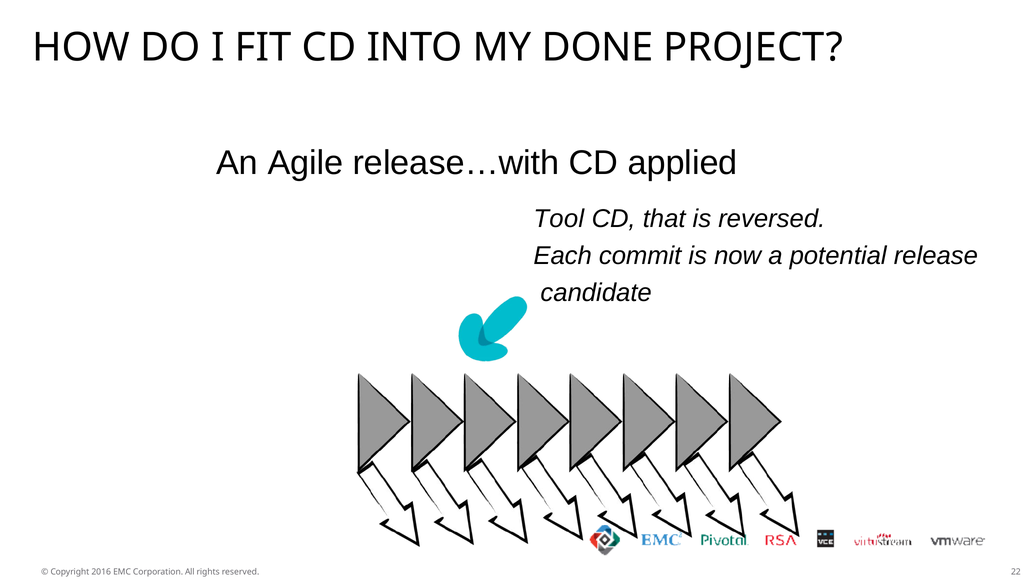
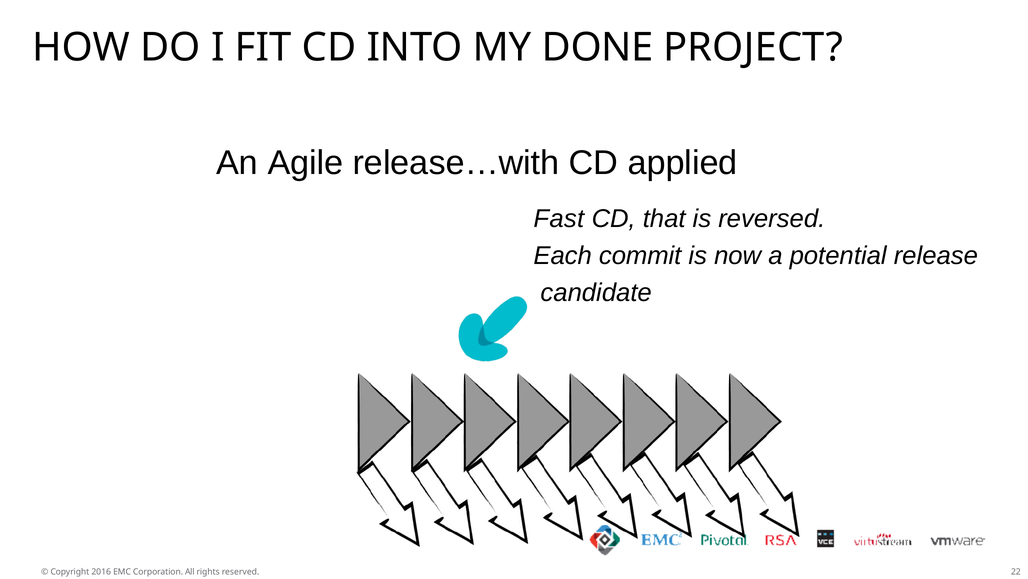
Tool: Tool -> Fast
